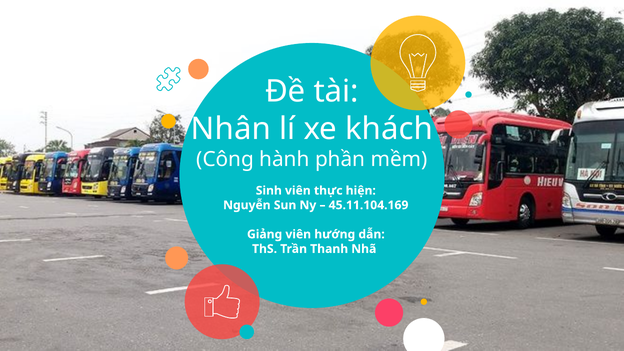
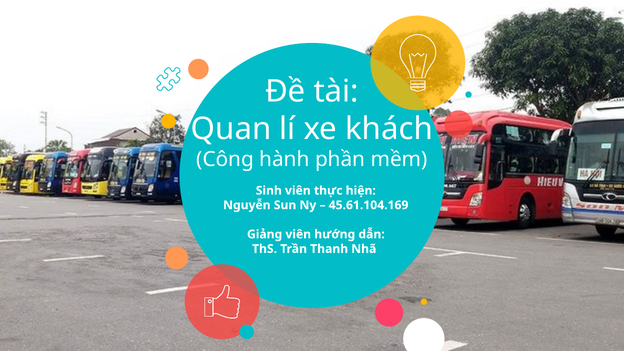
Nhân: Nhân -> Quan
45.11.104.169: 45.11.104.169 -> 45.61.104.169
